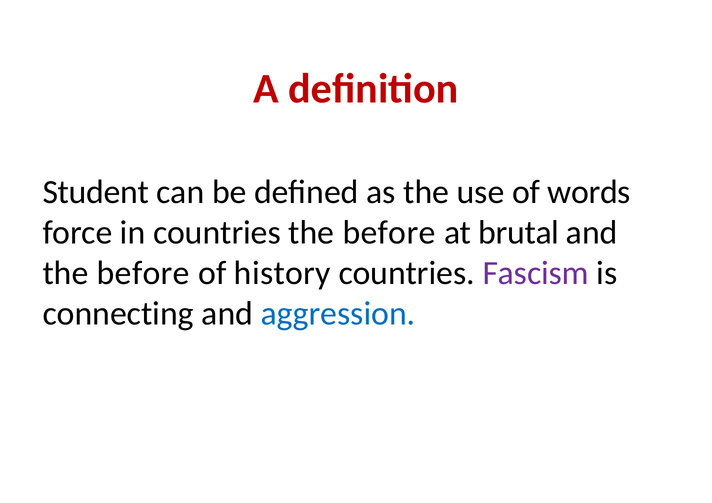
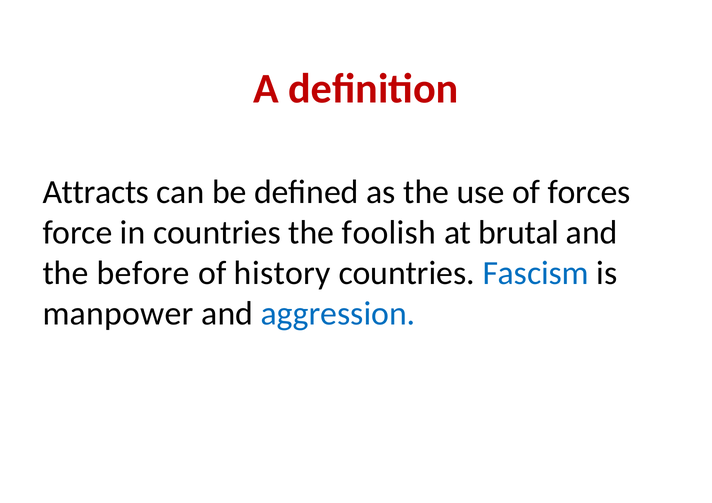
Student: Student -> Attracts
words: words -> forces
before at (389, 233): before -> foolish
Fascism colour: purple -> blue
connecting: connecting -> manpower
